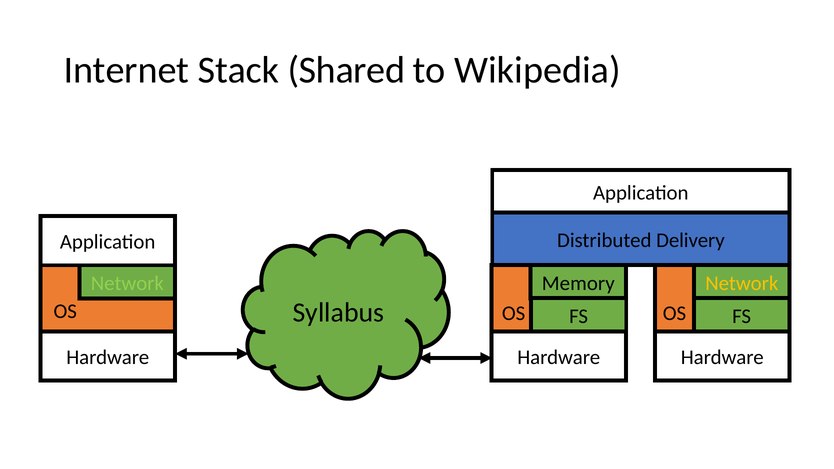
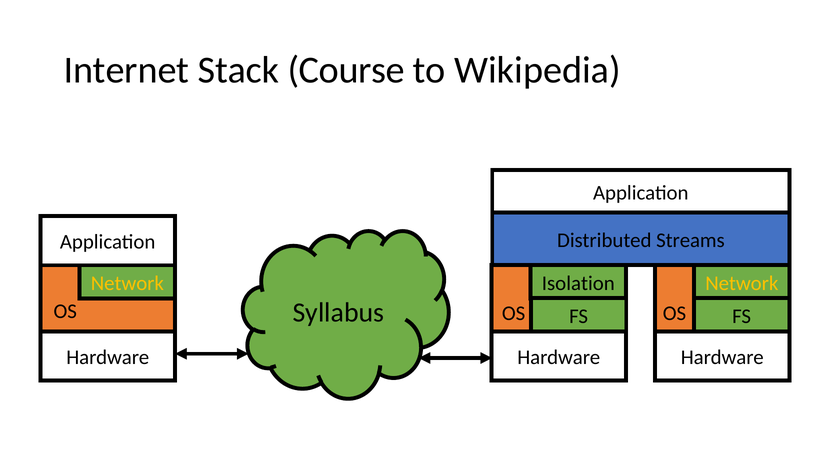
Shared: Shared -> Course
Delivery: Delivery -> Streams
Network at (127, 283) colour: light green -> yellow
Memory: Memory -> Isolation
